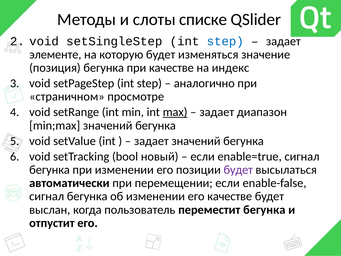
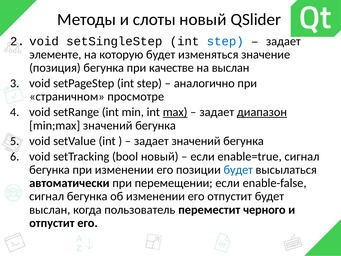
слоты списке: списке -> новый
на индекс: индекс -> выслан
диапазон underline: none -> present
будет at (238, 170) colour: purple -> blue
его качестве: качестве -> отпустит
переместит бегунка: бегунка -> черного
